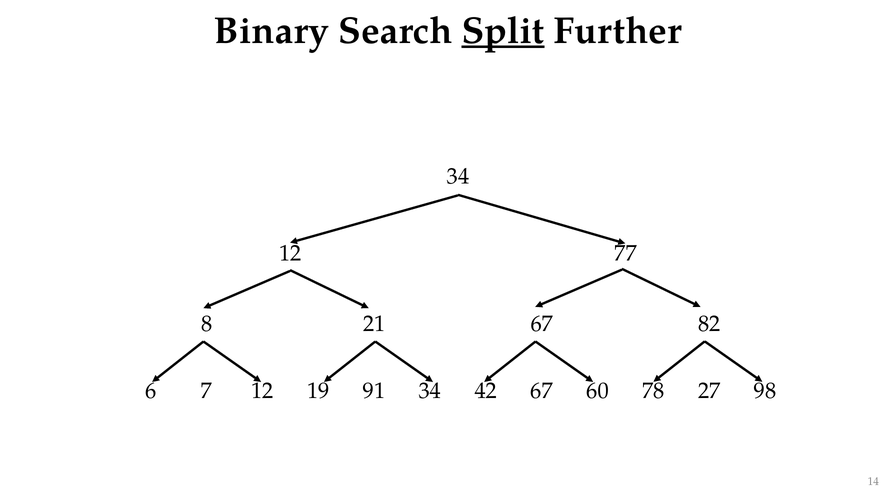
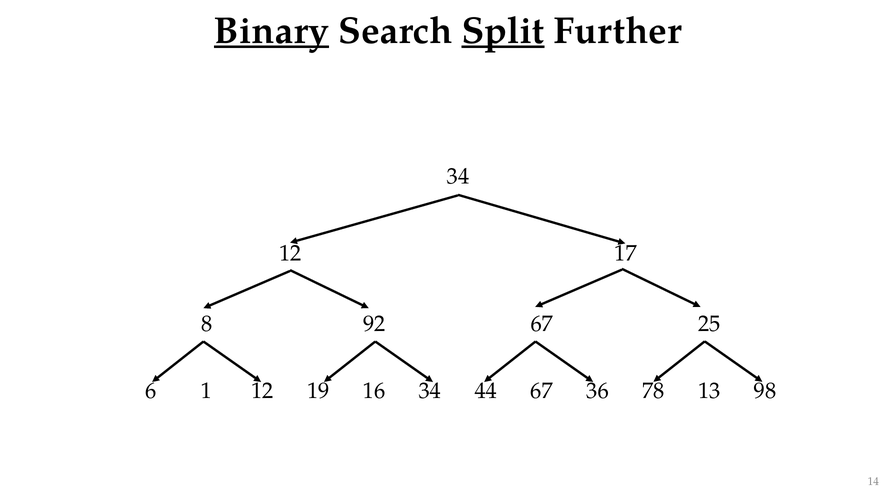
Binary underline: none -> present
77: 77 -> 17
21: 21 -> 92
82: 82 -> 25
7: 7 -> 1
91: 91 -> 16
42: 42 -> 44
60: 60 -> 36
27: 27 -> 13
